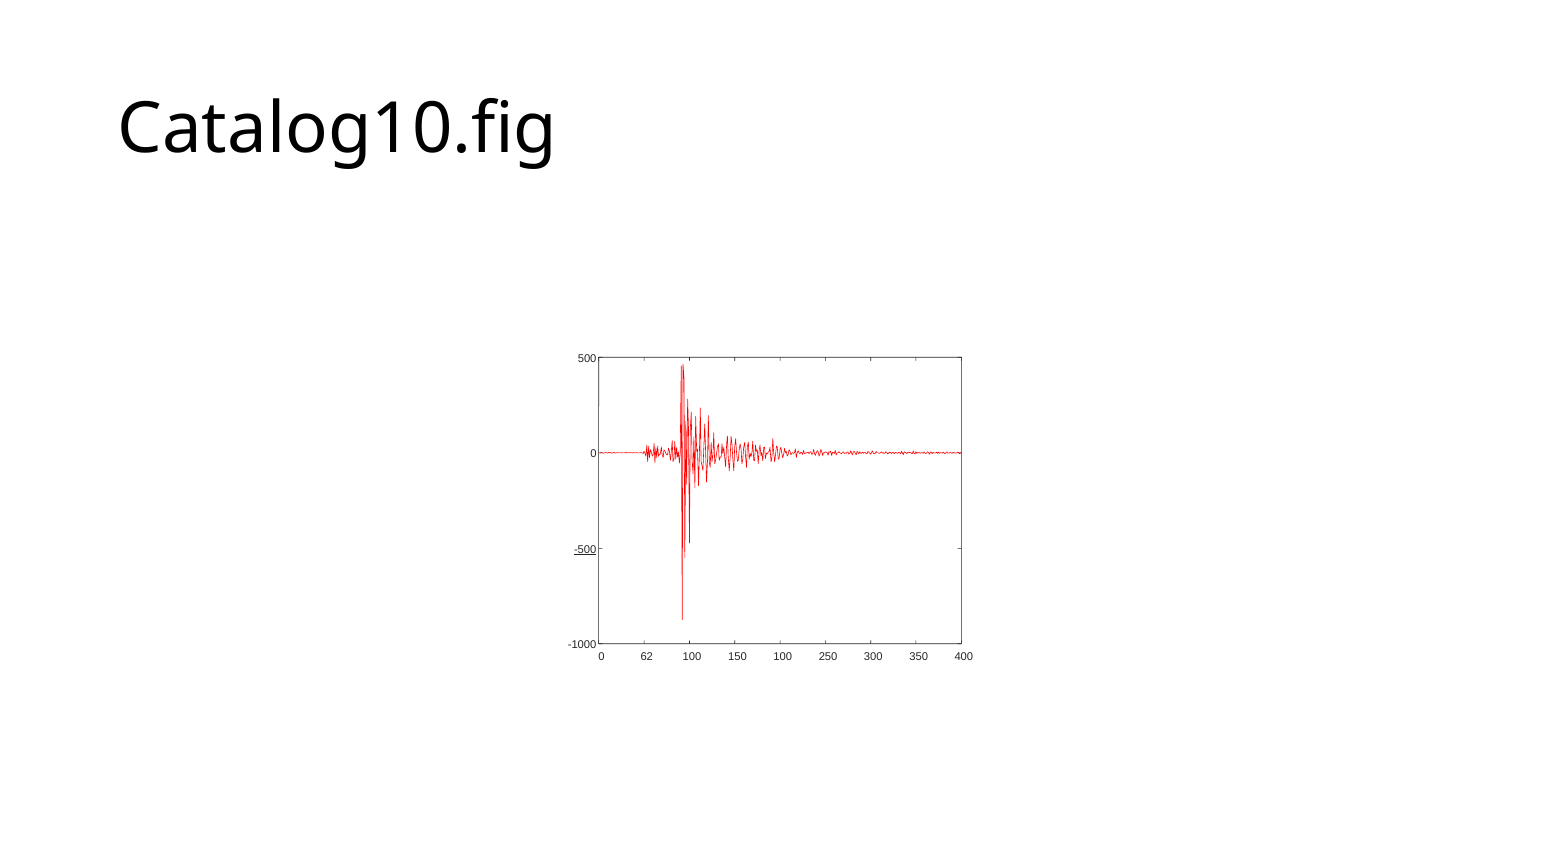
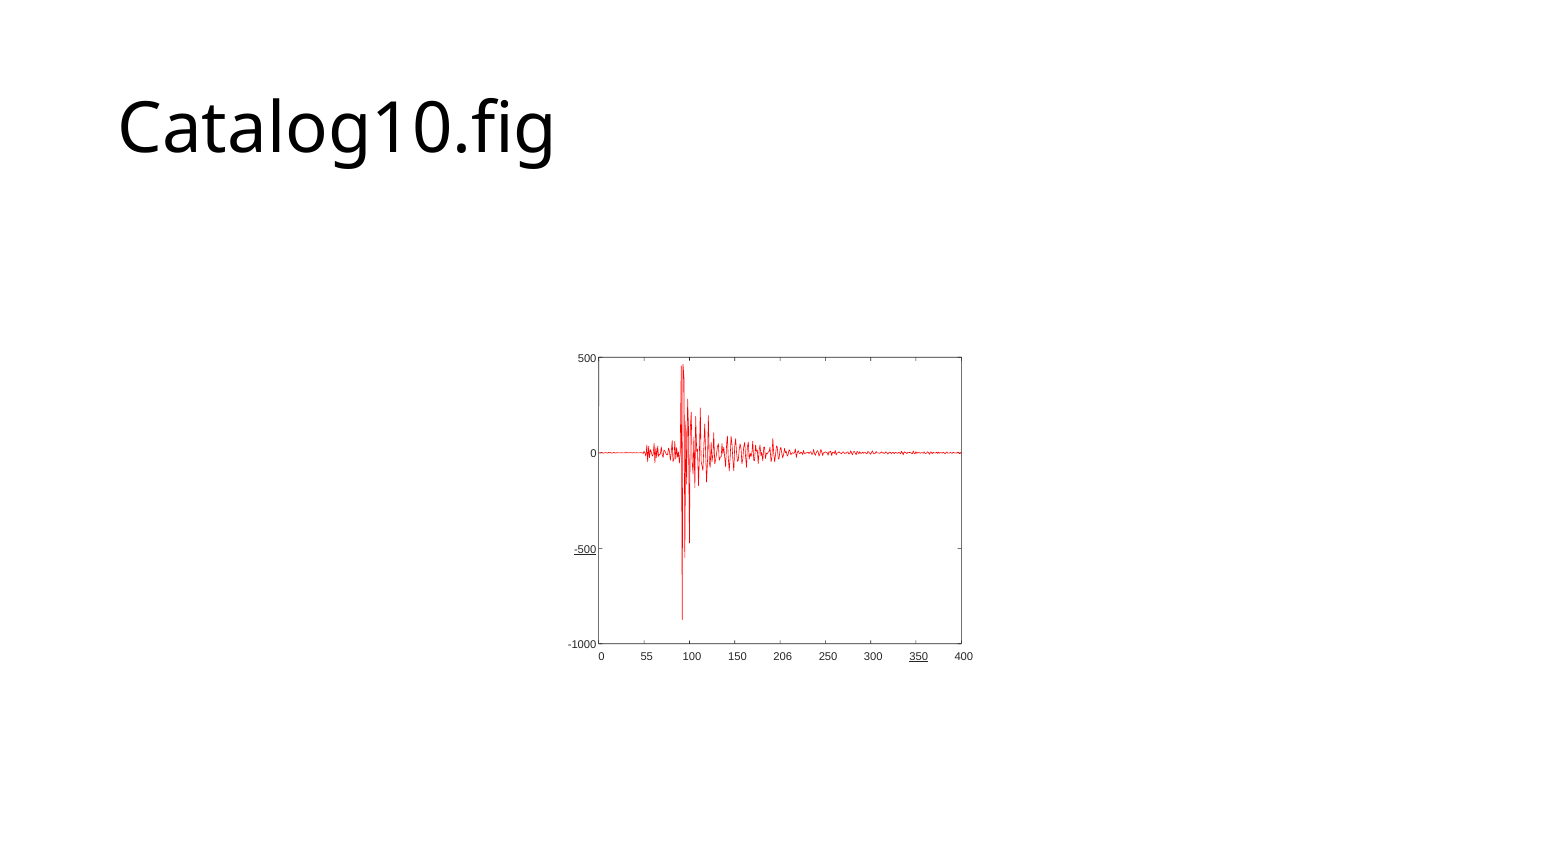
62: 62 -> 55
150 100: 100 -> 206
350 underline: none -> present
